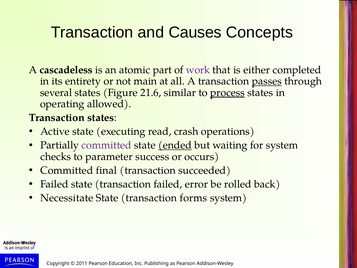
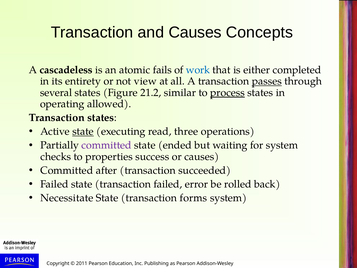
part: part -> fails
work colour: purple -> blue
main: main -> view
21.6: 21.6 -> 21.2
state at (83, 131) underline: none -> present
crash: crash -> three
ended underline: present -> none
parameter: parameter -> properties
or occurs: occurs -> causes
final: final -> after
